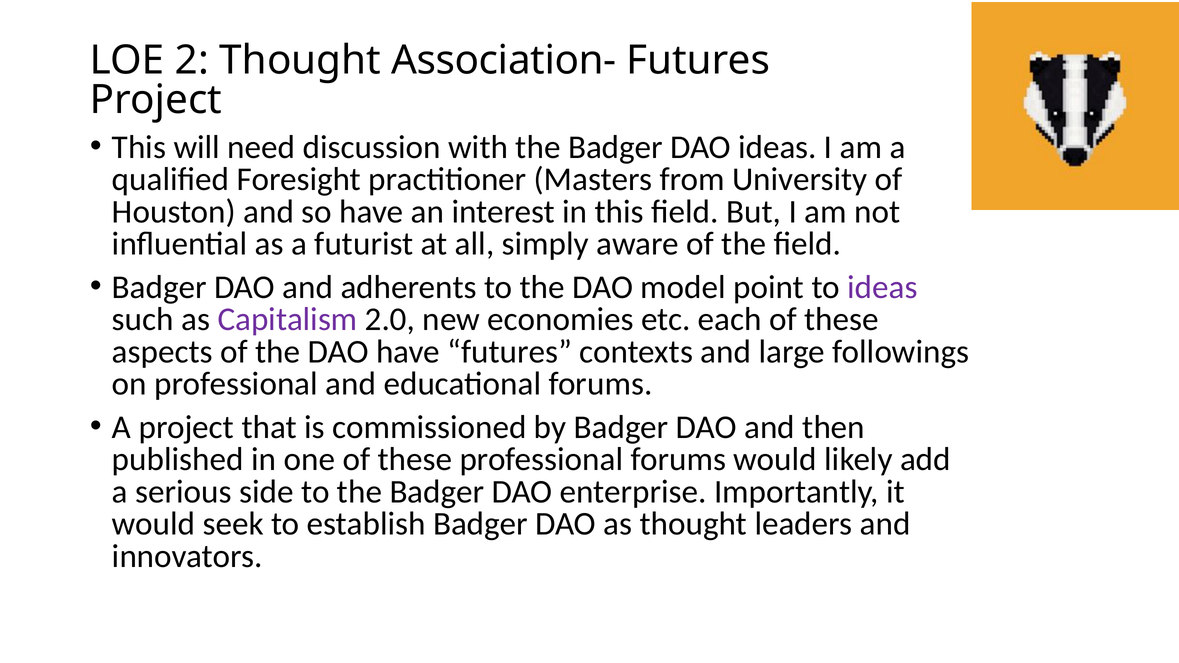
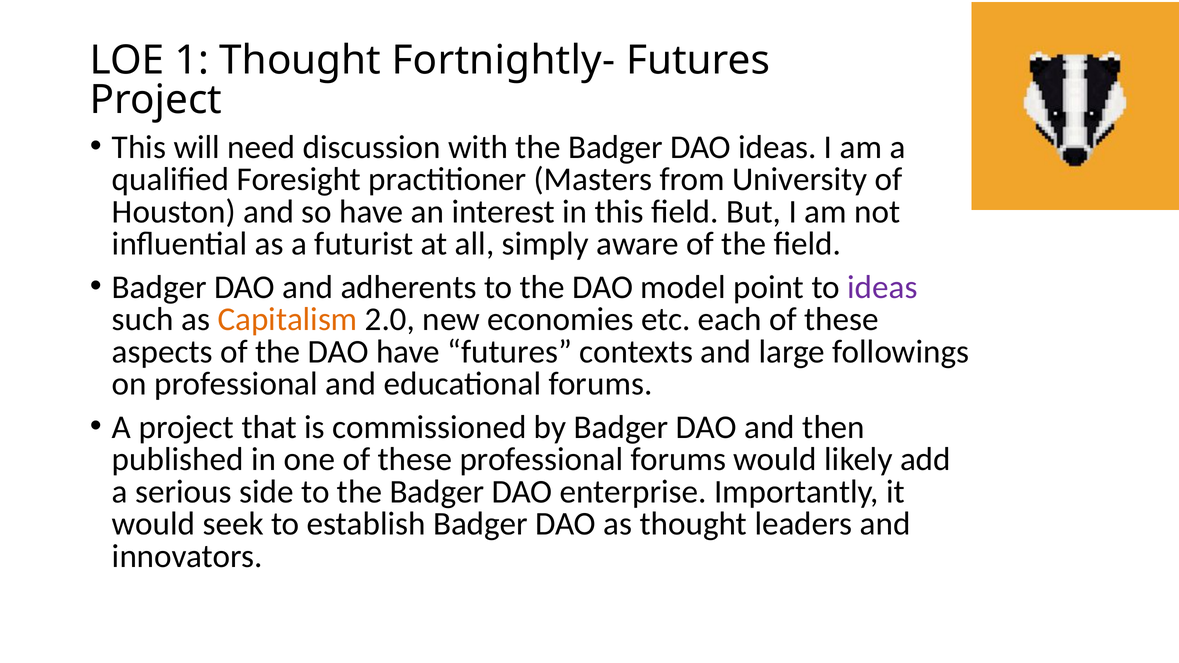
2: 2 -> 1
Association-: Association- -> Fortnightly-
Capitalism colour: purple -> orange
